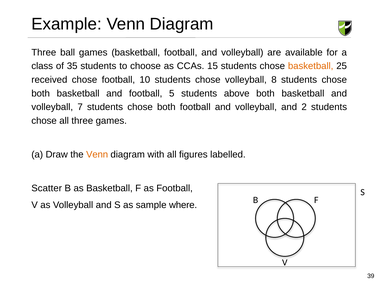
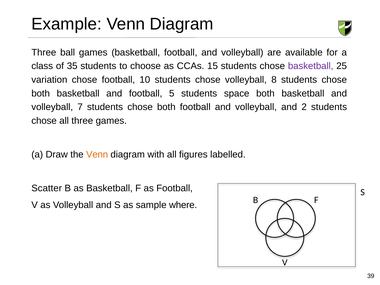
basketball at (311, 66) colour: orange -> purple
received: received -> variation
above: above -> space
